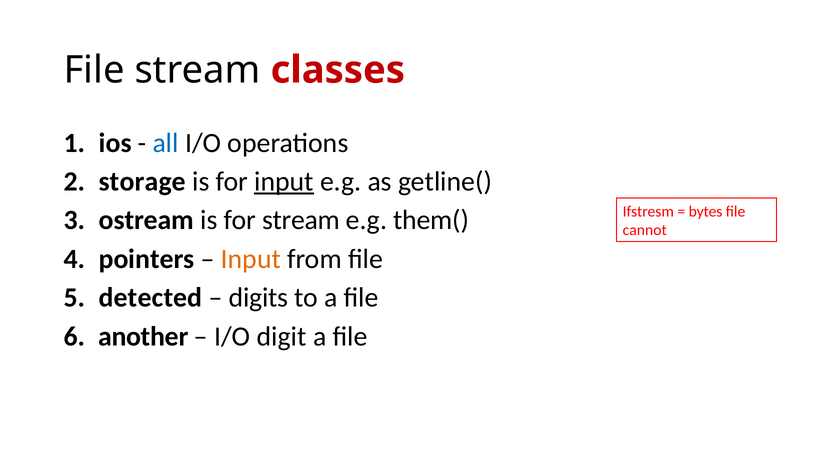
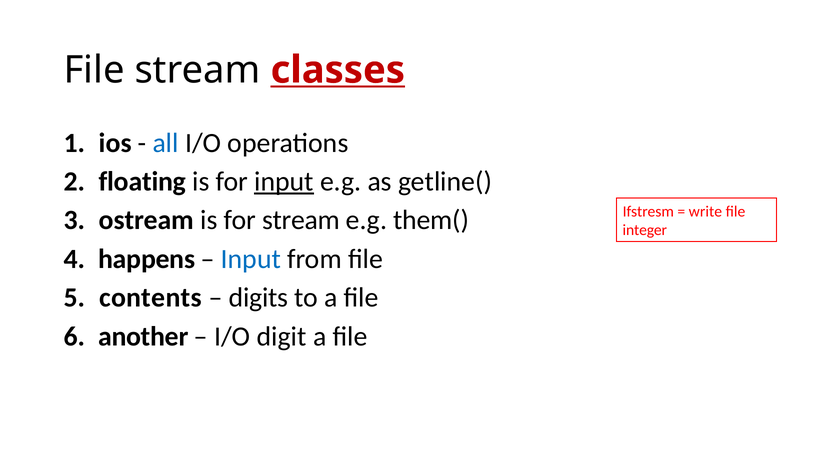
classes underline: none -> present
storage: storage -> floating
bytes: bytes -> write
cannot: cannot -> integer
pointers: pointers -> happens
Input at (251, 259) colour: orange -> blue
detected: detected -> contents
